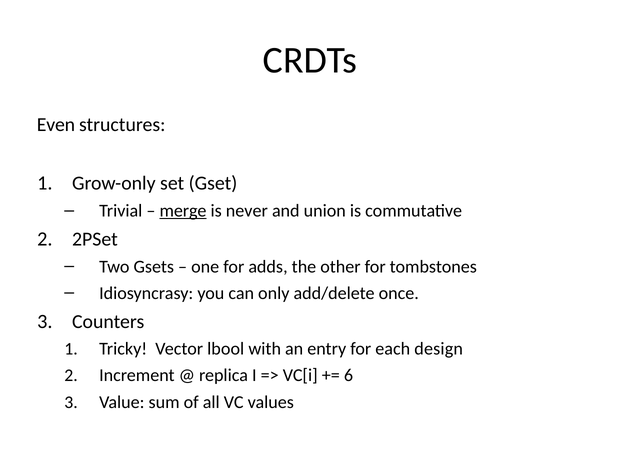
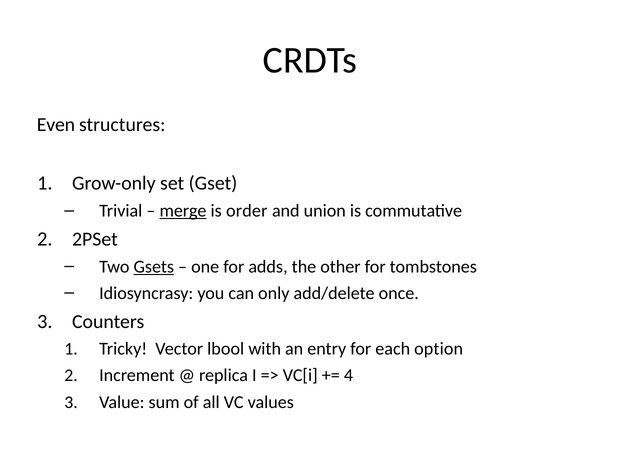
never: never -> order
Gsets underline: none -> present
design: design -> option
6: 6 -> 4
